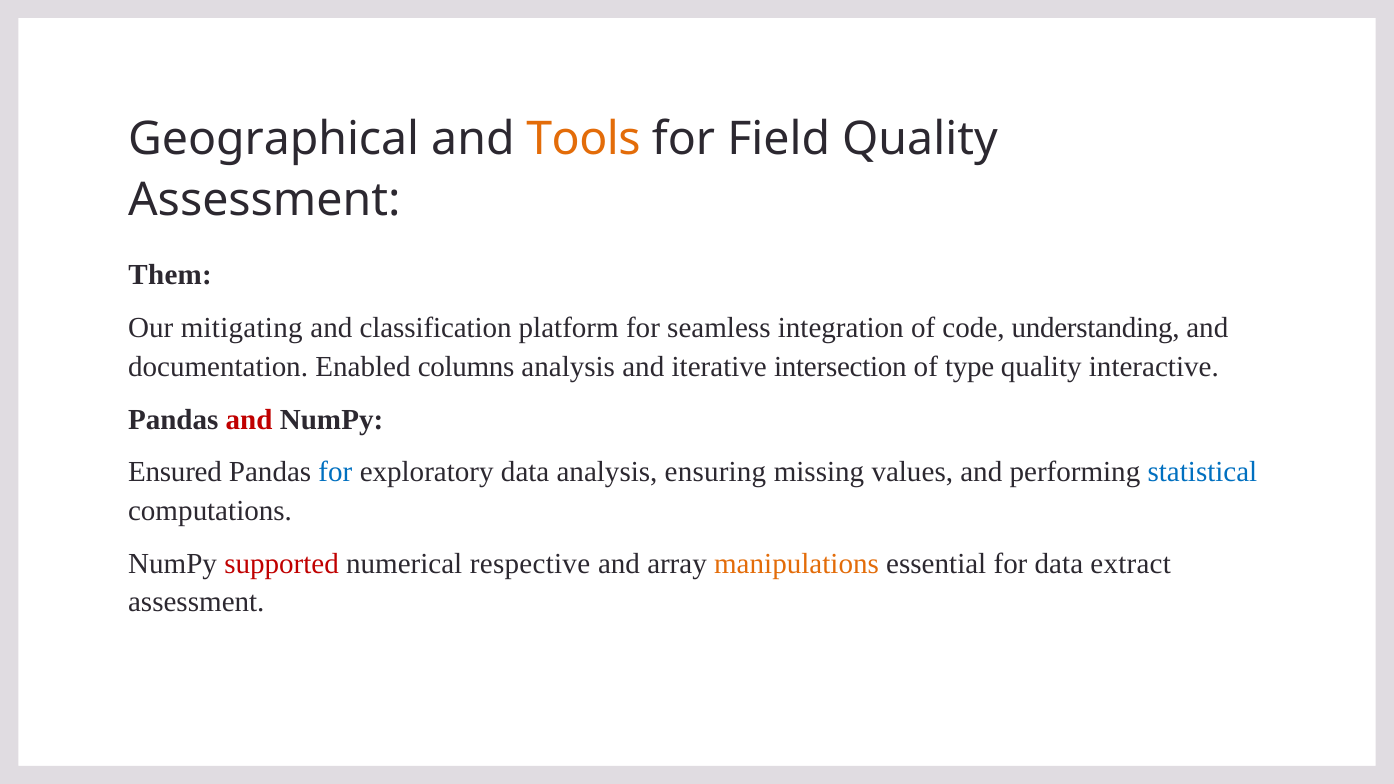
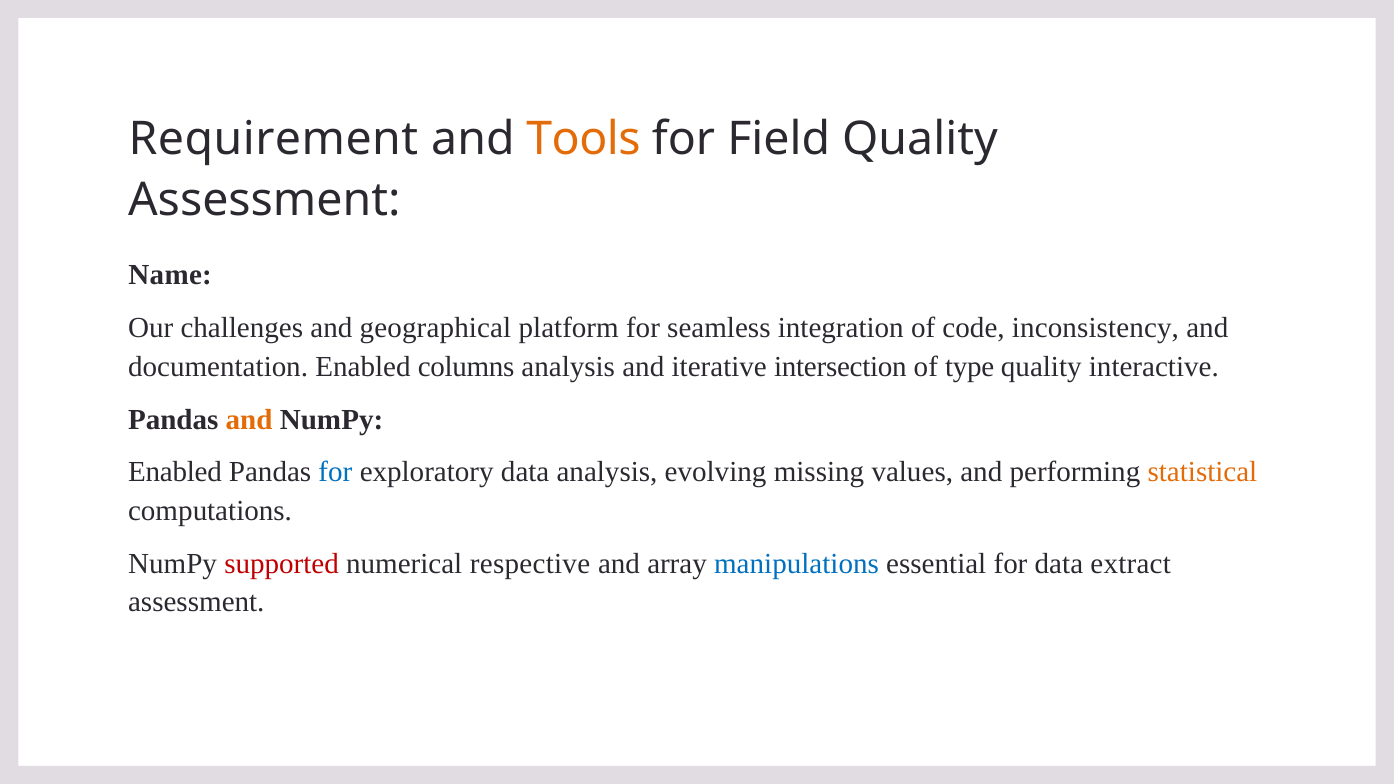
Geographical: Geographical -> Requirement
Them: Them -> Name
mitigating: mitigating -> challenges
classification: classification -> geographical
understanding: understanding -> inconsistency
and at (249, 420) colour: red -> orange
Ensured at (175, 472): Ensured -> Enabled
ensuring: ensuring -> evolving
statistical colour: blue -> orange
manipulations colour: orange -> blue
